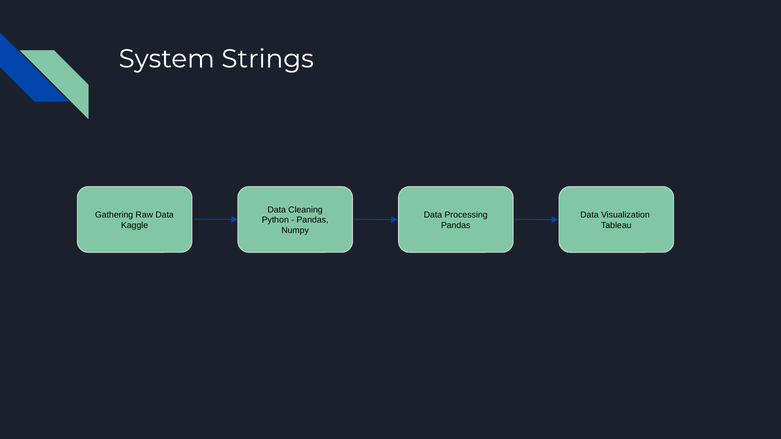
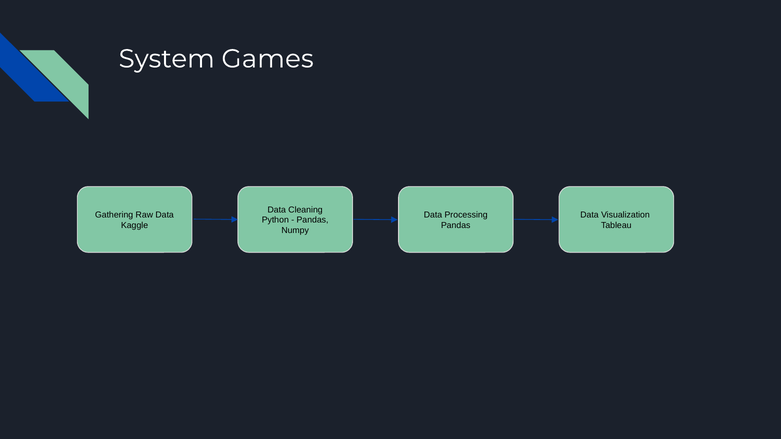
Strings: Strings -> Games
